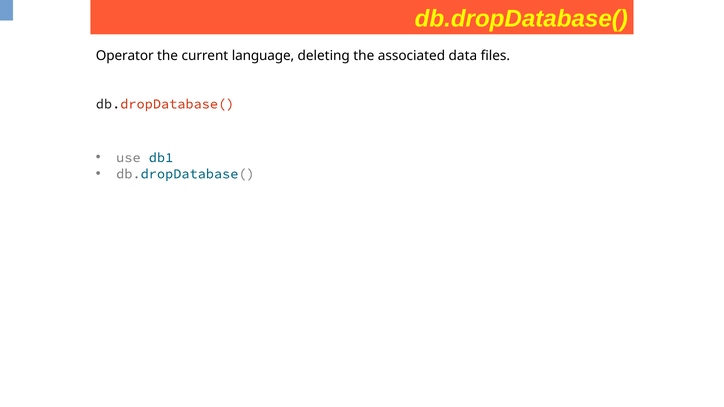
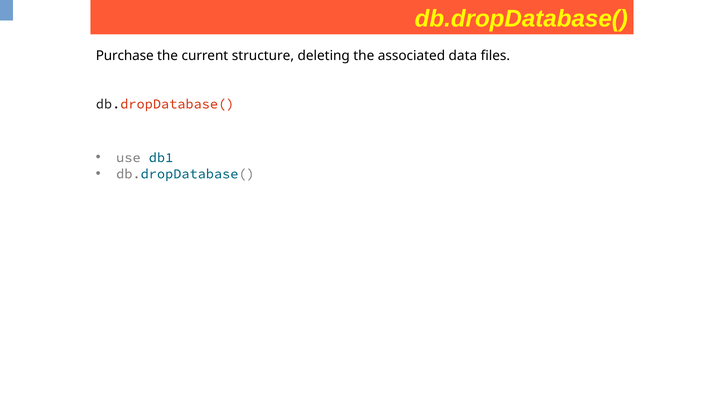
Operator: Operator -> Purchase
language: language -> structure
